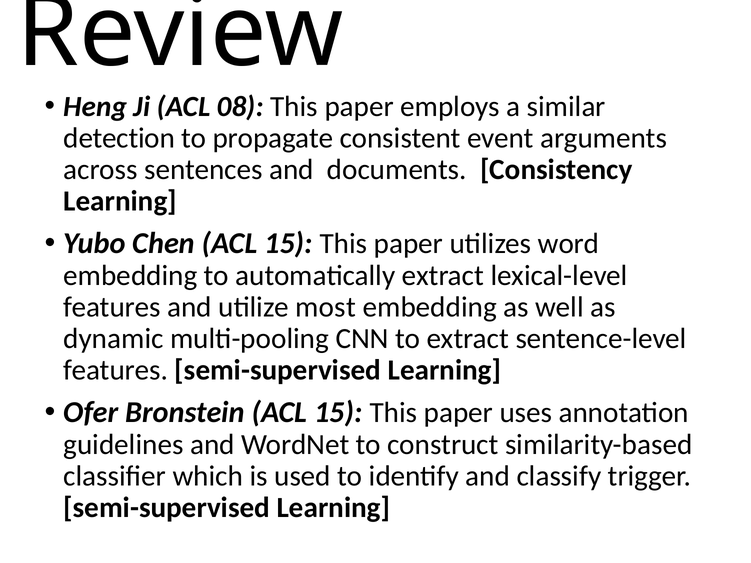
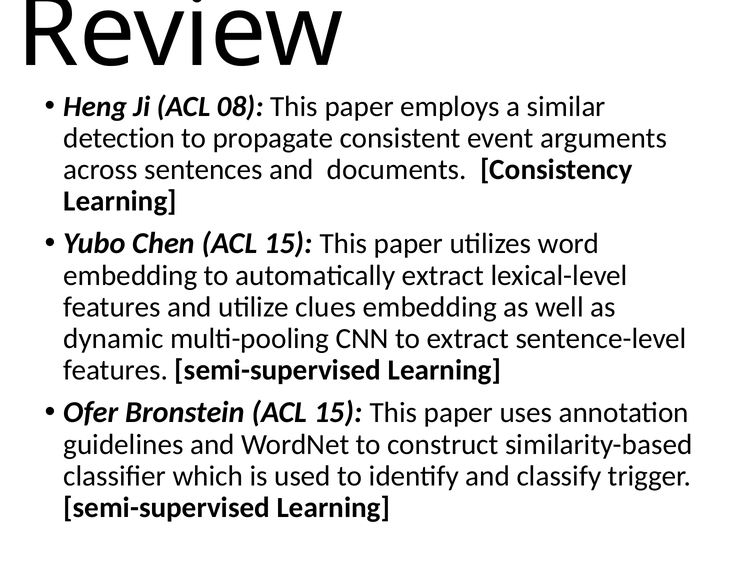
most: most -> clues
